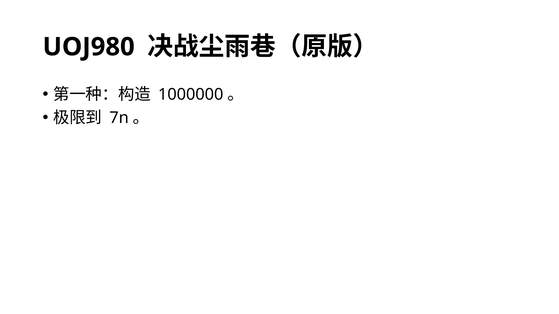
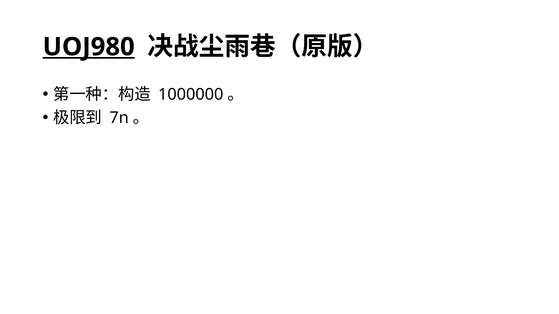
UOJ980 underline: none -> present
